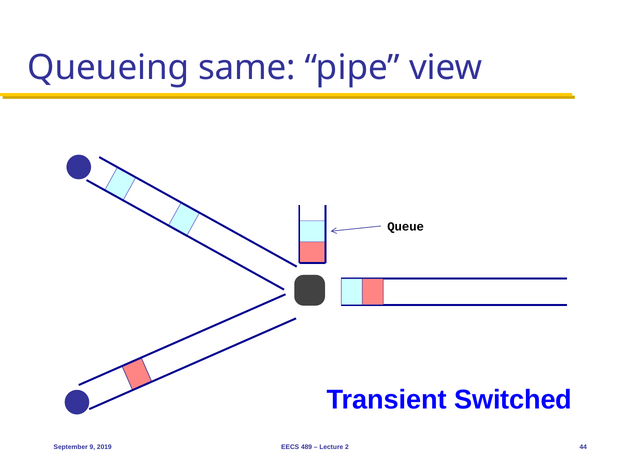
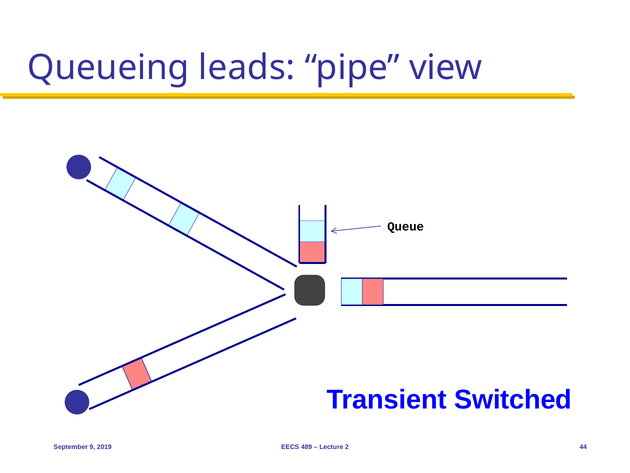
same: same -> leads
